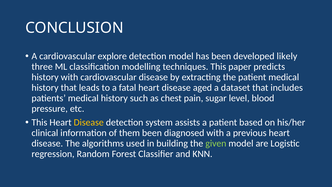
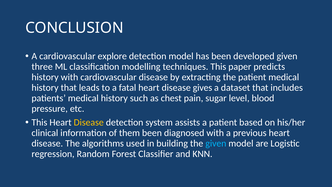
developed likely: likely -> given
aged: aged -> gives
given at (216, 143) colour: light green -> light blue
